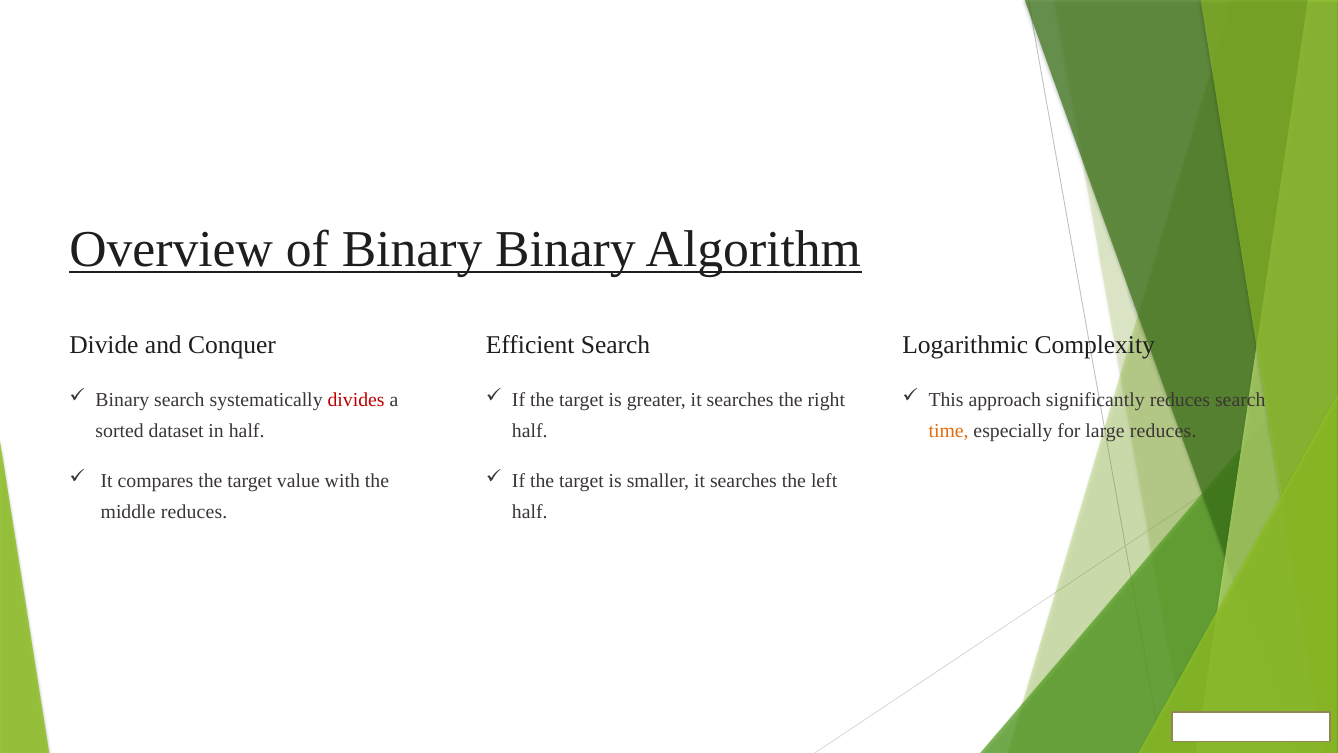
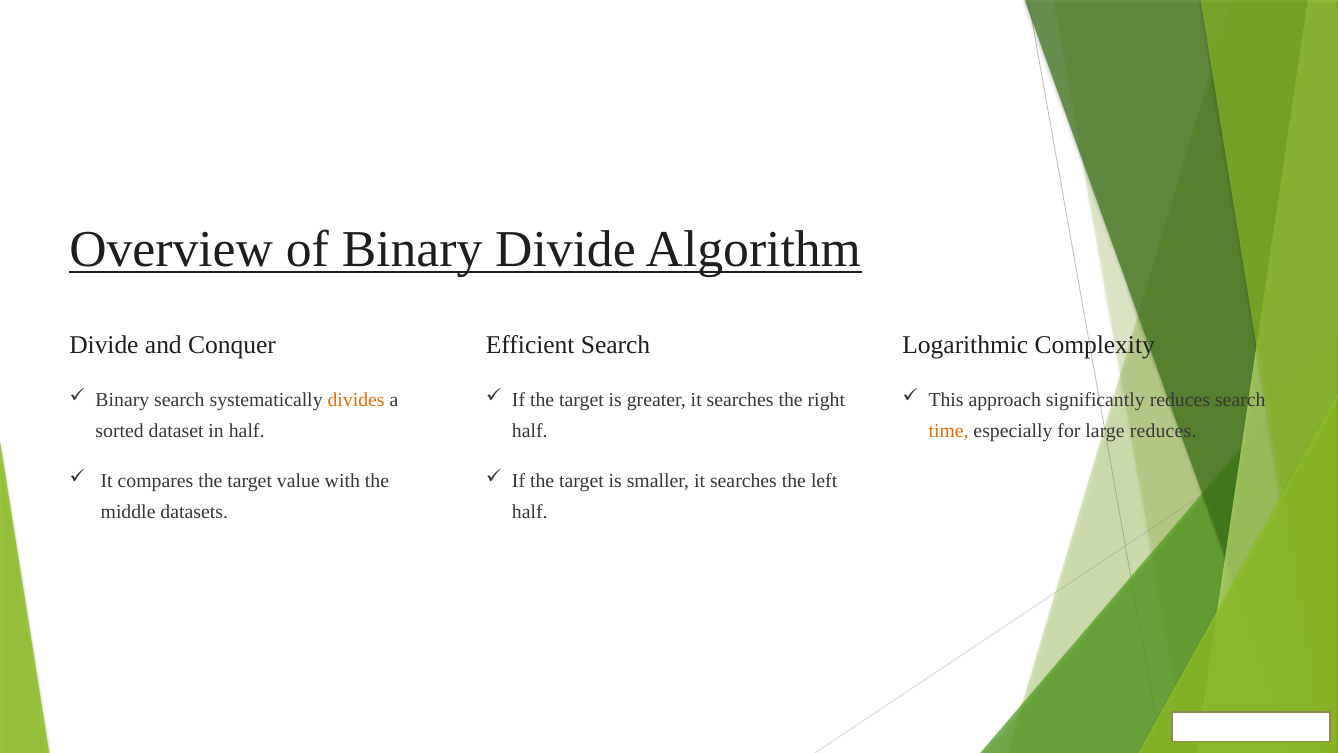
Binary Binary: Binary -> Divide
divides colour: red -> orange
middle reduces: reduces -> datasets
